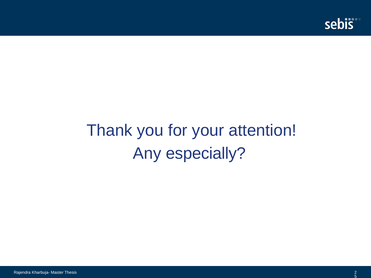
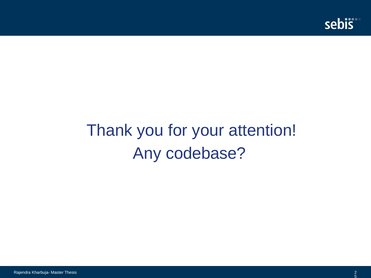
especially: especially -> codebase
